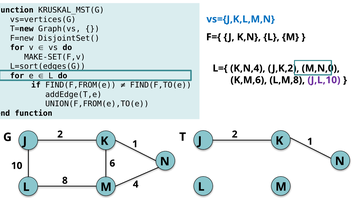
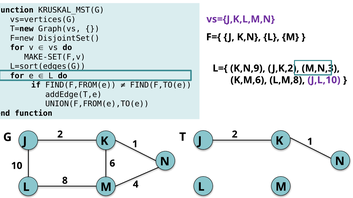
vs={J,K,L,M,N colour: blue -> purple
K,N,4: K,N,4 -> K,N,9
M,N,0: M,N,0 -> M,N,3
